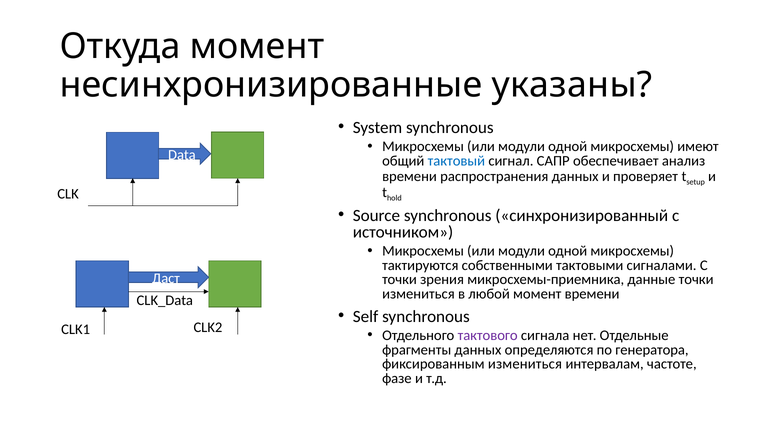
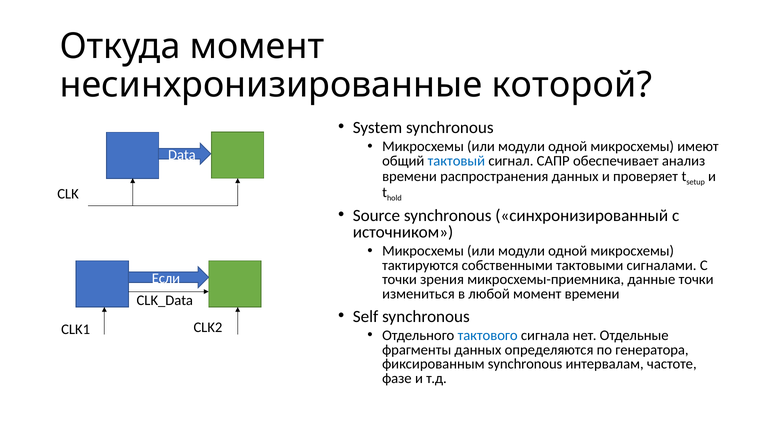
указаны: указаны -> которой
Даст: Даст -> Если
тактового colour: purple -> blue
фиксированным измениться: измениться -> synchronous
